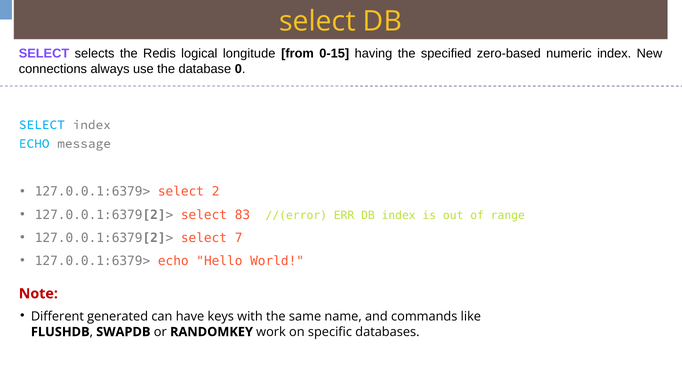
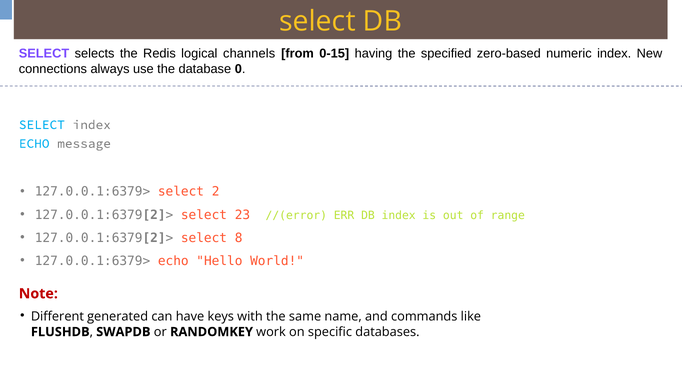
longitude: longitude -> channels
83: 83 -> 23
7: 7 -> 8
